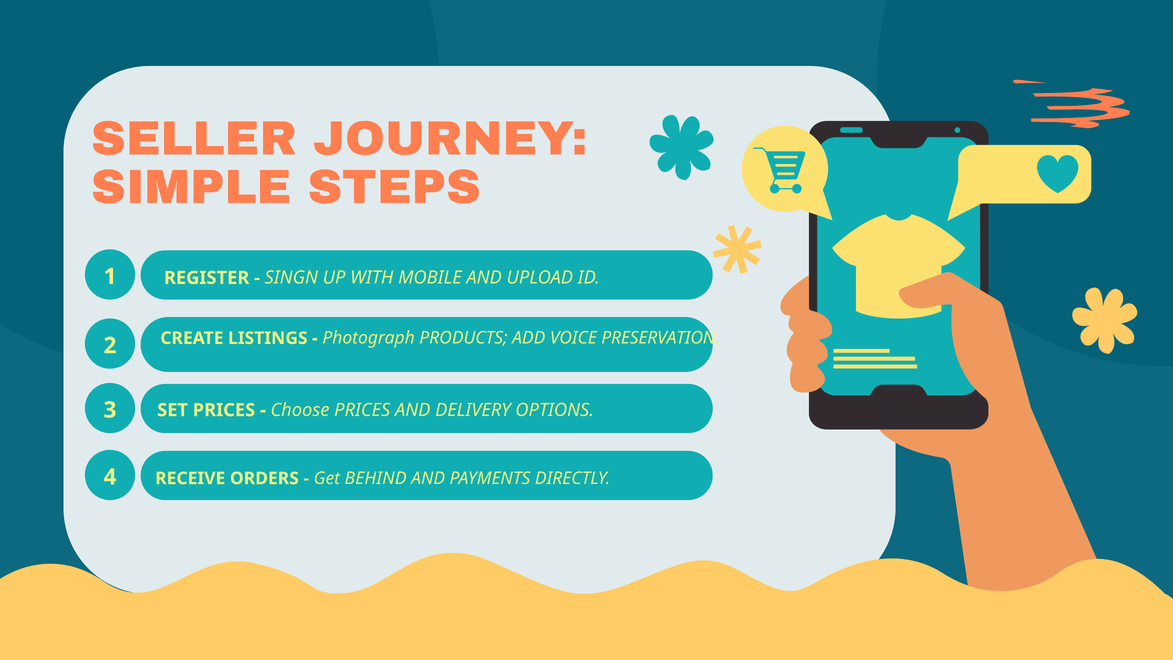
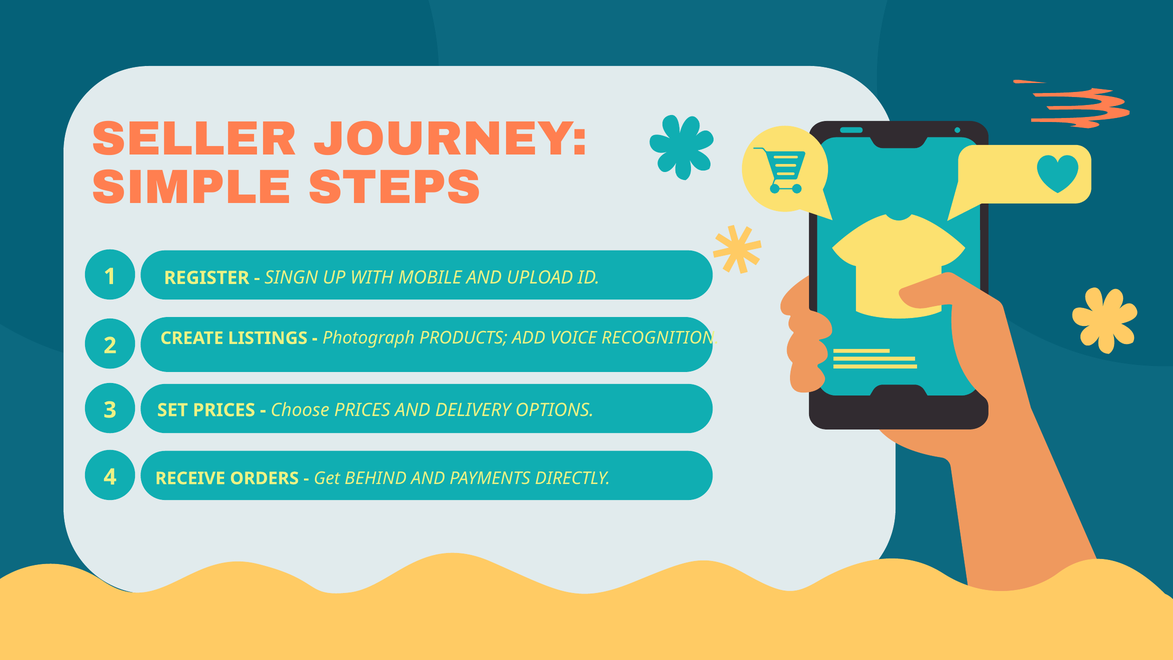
PRESERVATION: PRESERVATION -> RECOGNITION
